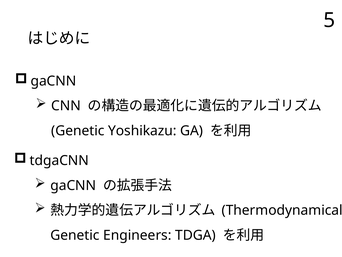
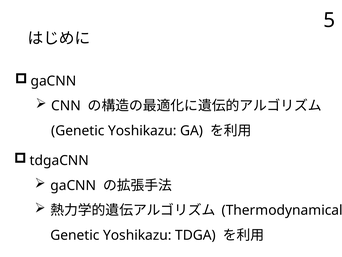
Engineers at (137, 235): Engineers -> Yoshikazu
